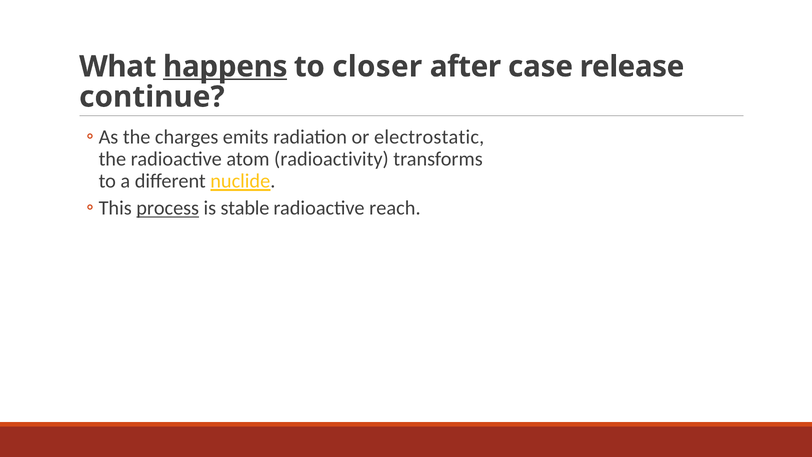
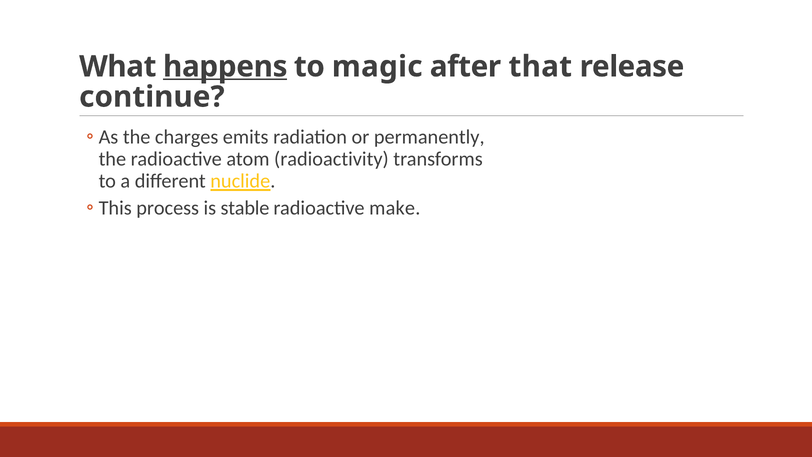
closer: closer -> magic
case: case -> that
electrostatic: electrostatic -> permanently
process underline: present -> none
reach: reach -> make
